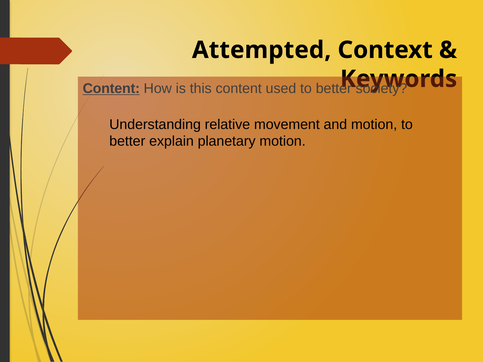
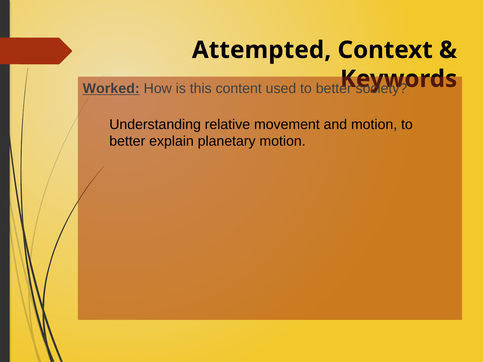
Content at (111, 89): Content -> Worked
